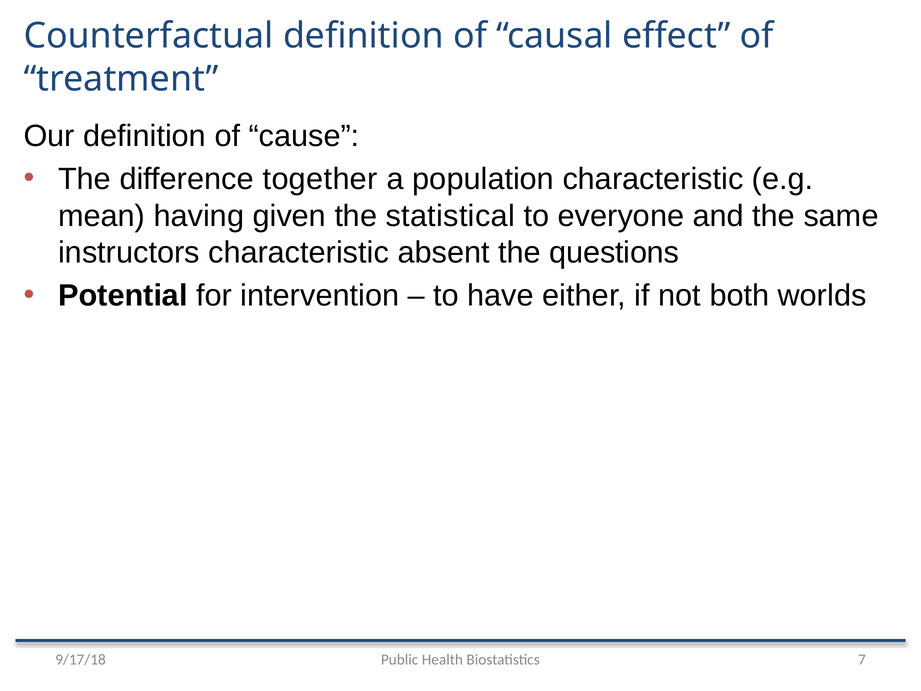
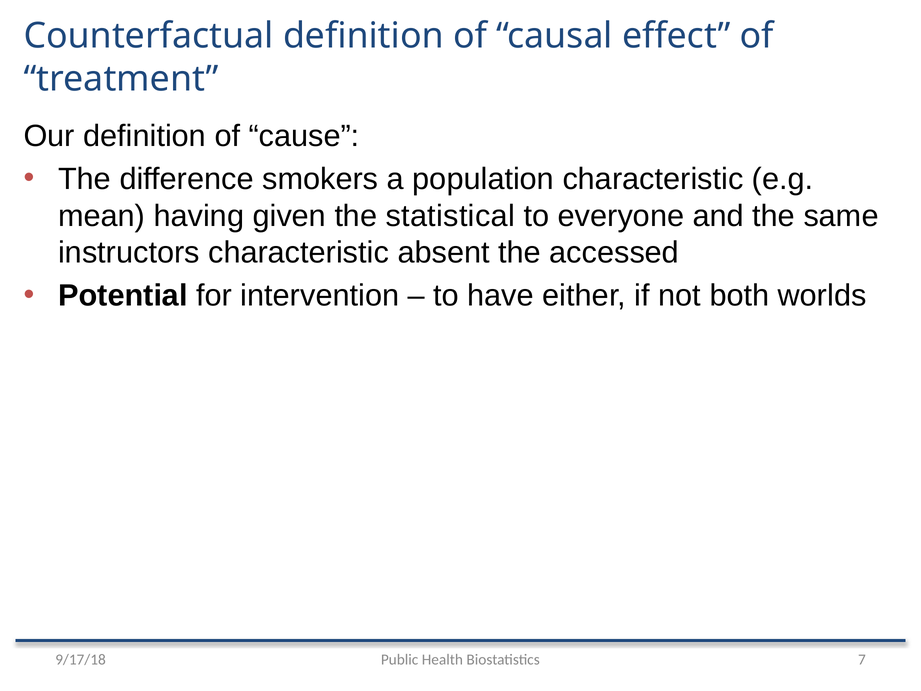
together: together -> smokers
questions: questions -> accessed
